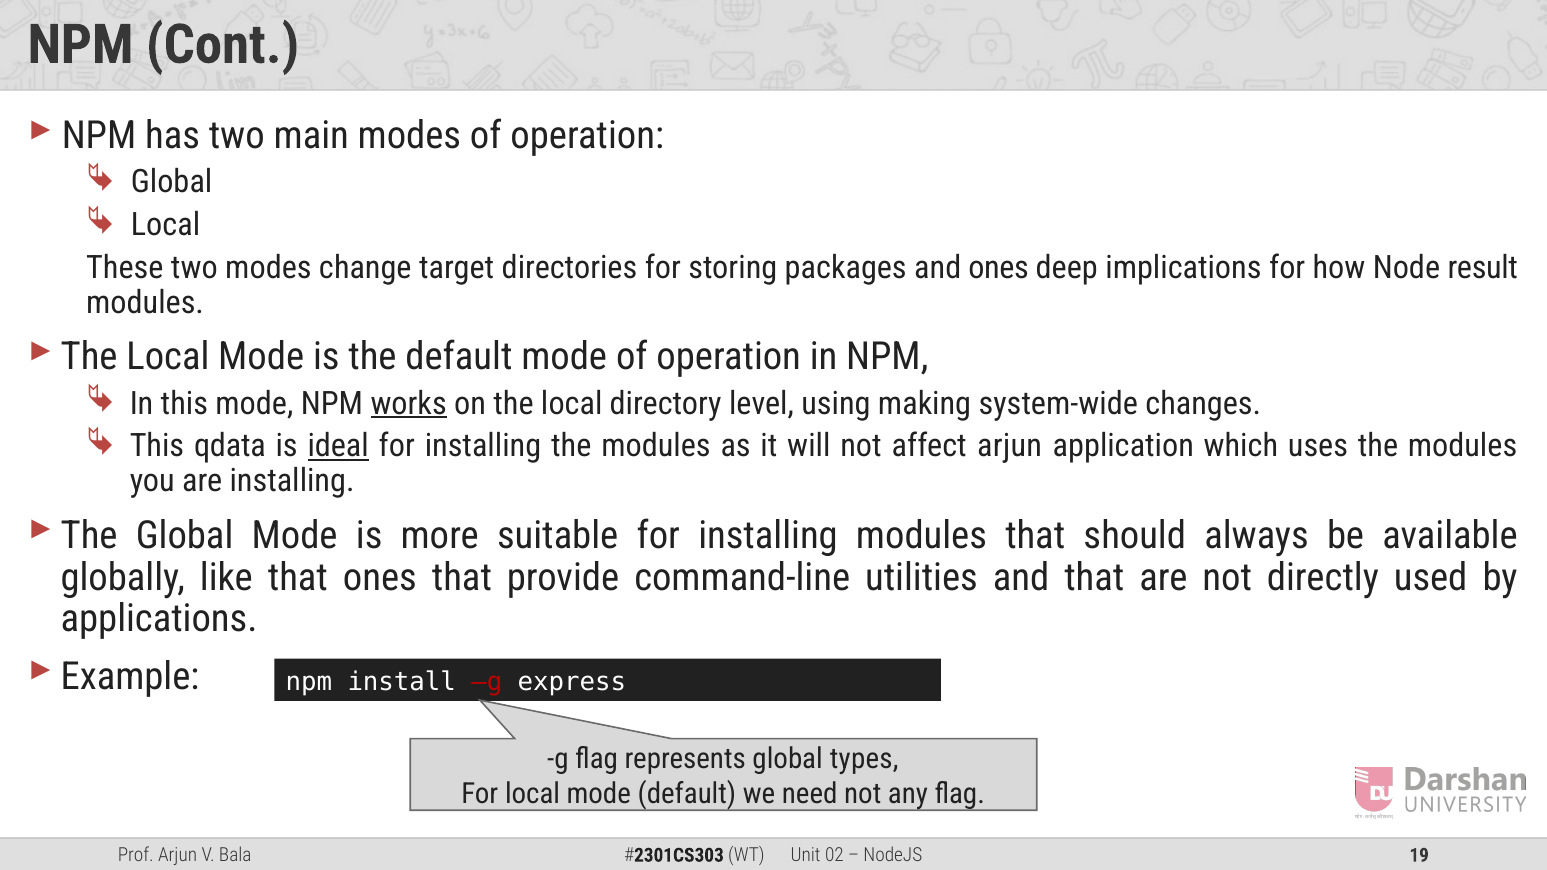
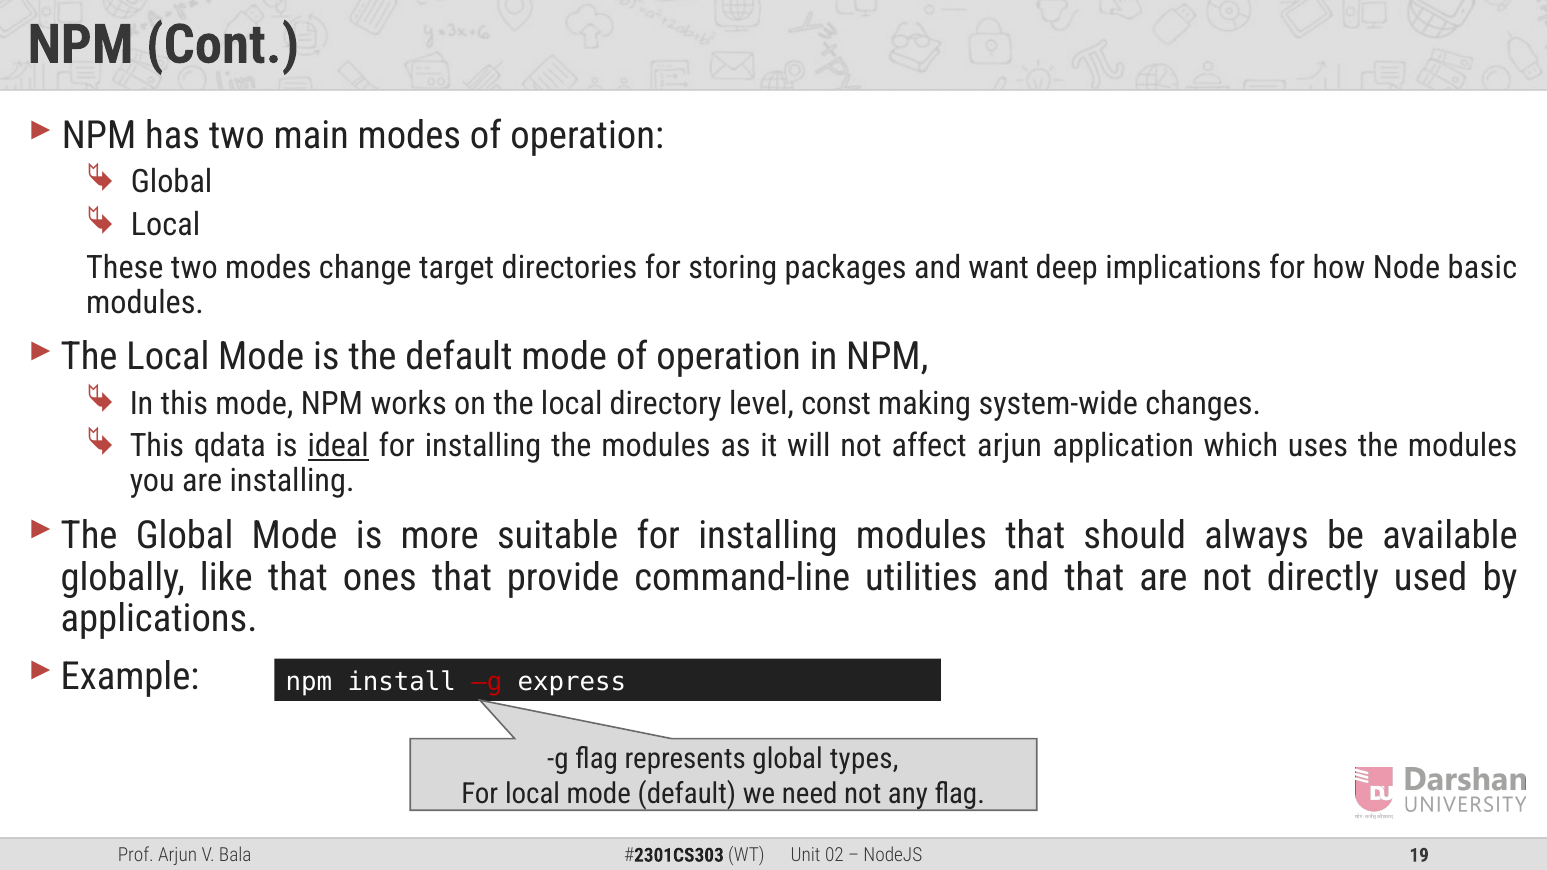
and ones: ones -> want
result: result -> basic
works underline: present -> none
using: using -> const
